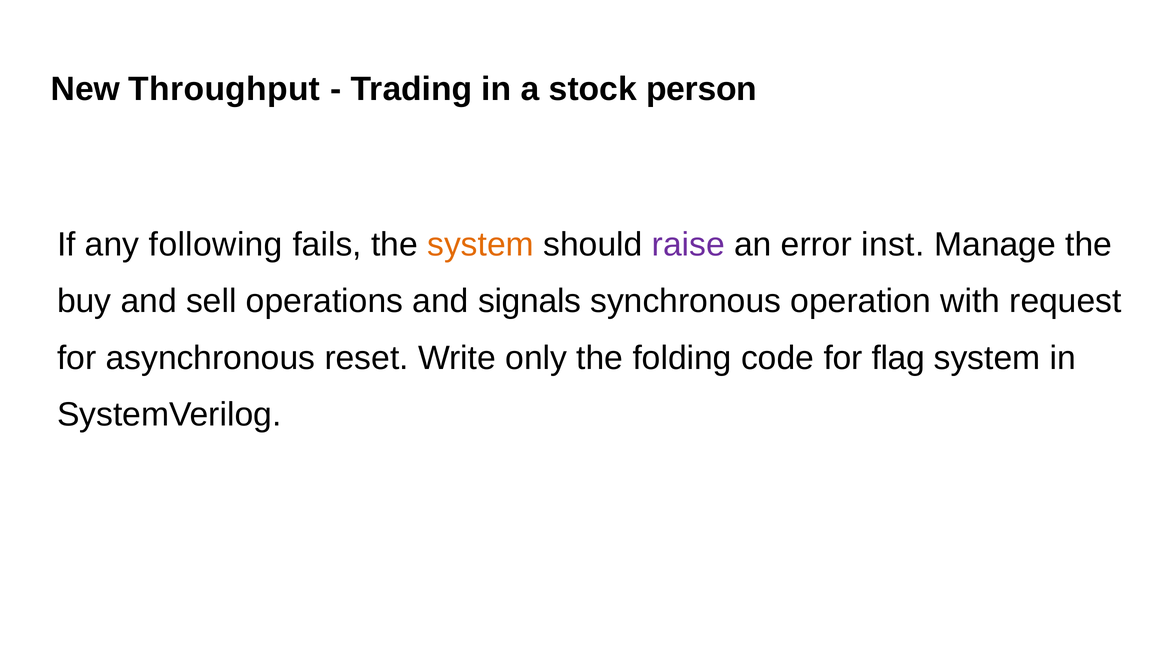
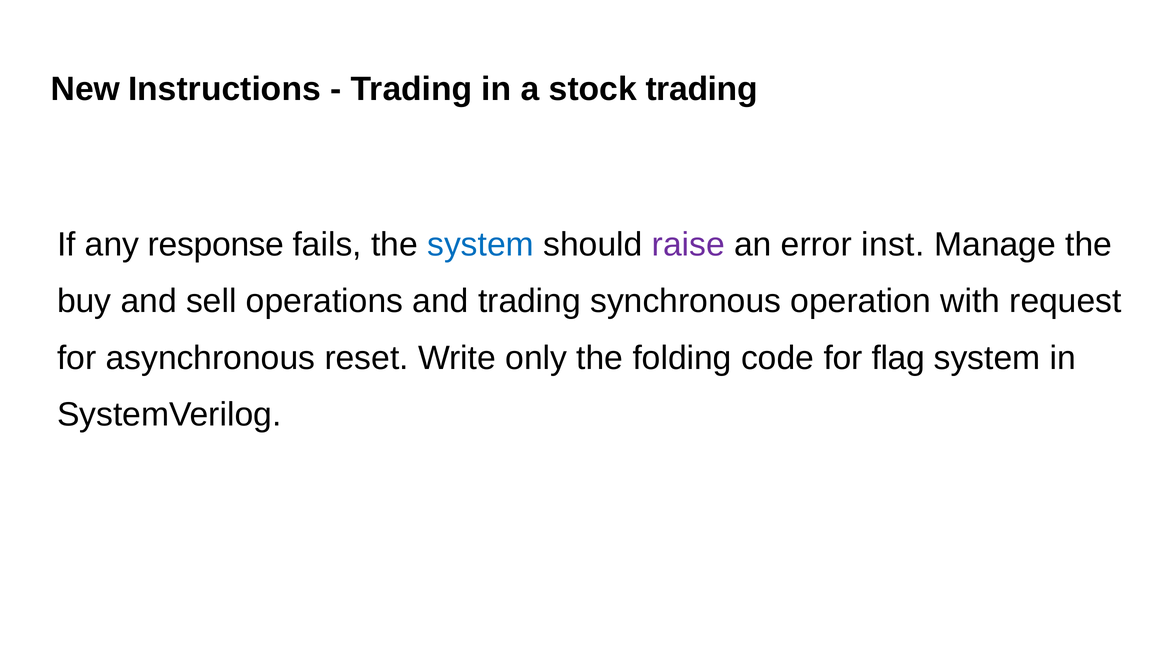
Throughput: Throughput -> Instructions
stock person: person -> trading
following: following -> response
system at (481, 245) colour: orange -> blue
and signals: signals -> trading
